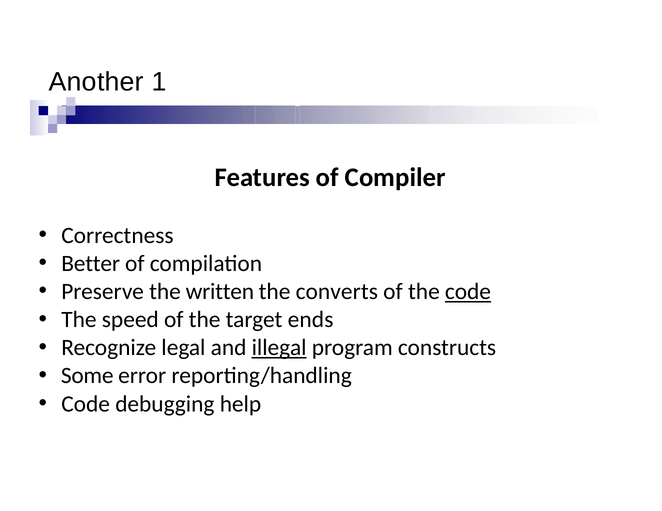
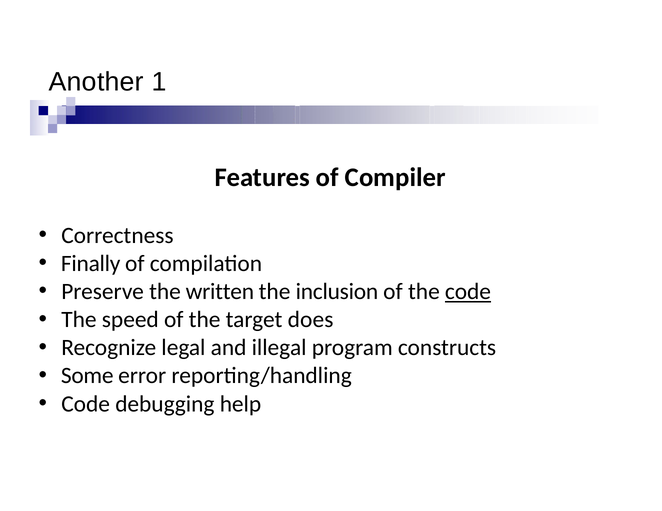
Better: Better -> Finally
converts: converts -> inclusion
ends: ends -> does
illegal underline: present -> none
